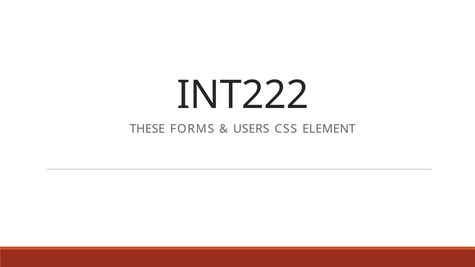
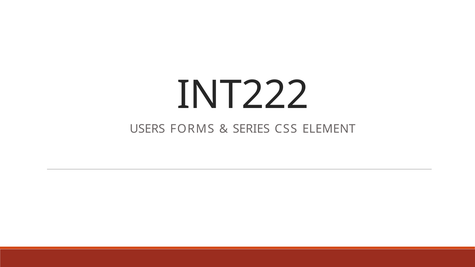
THESE: THESE -> USERS
USERS: USERS -> SERIES
